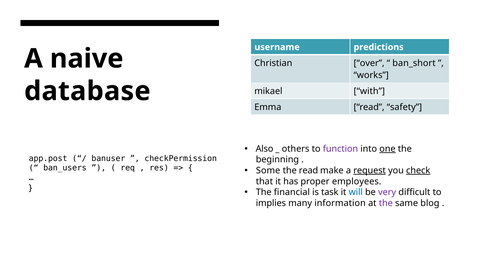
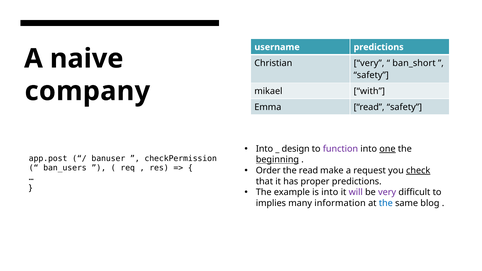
Christian over: over -> very
works at (371, 75): works -> safety
database: database -> company
Also at (264, 149): Also -> Into
others: others -> design
beginning underline: none -> present
Some: Some -> Order
request underline: present -> none
proper employees: employees -> predictions
financial: financial -> example
is task: task -> into
will colour: blue -> purple
the at (386, 203) colour: purple -> blue
